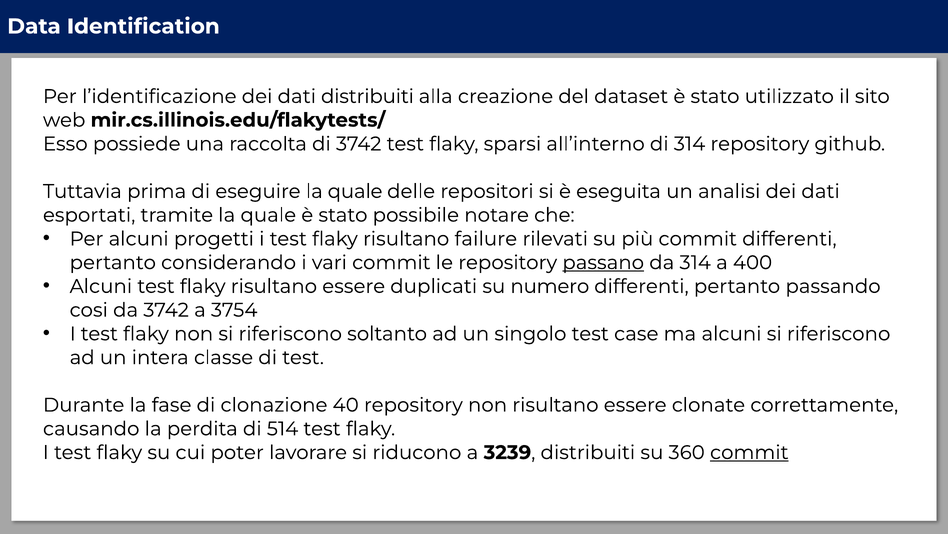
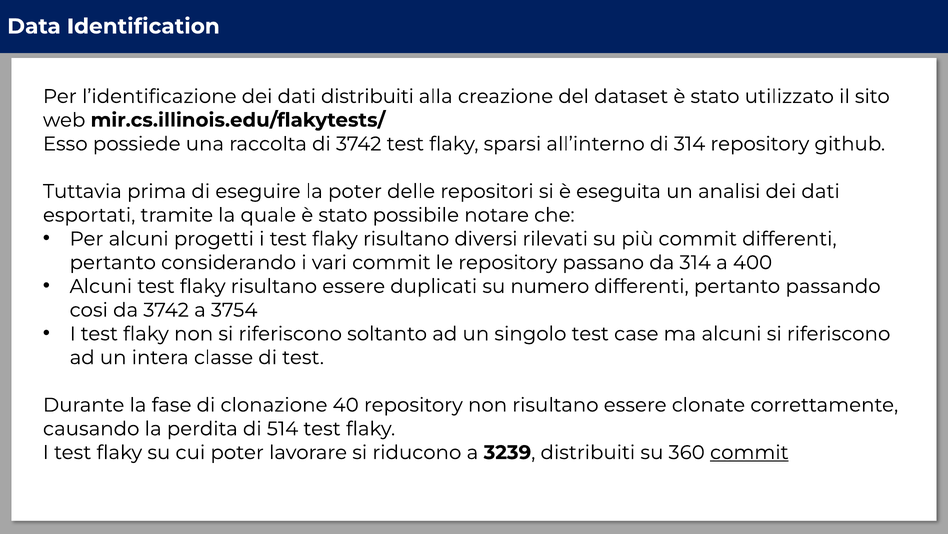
eseguire la quale: quale -> poter
failure: failure -> diversi
passano underline: present -> none
